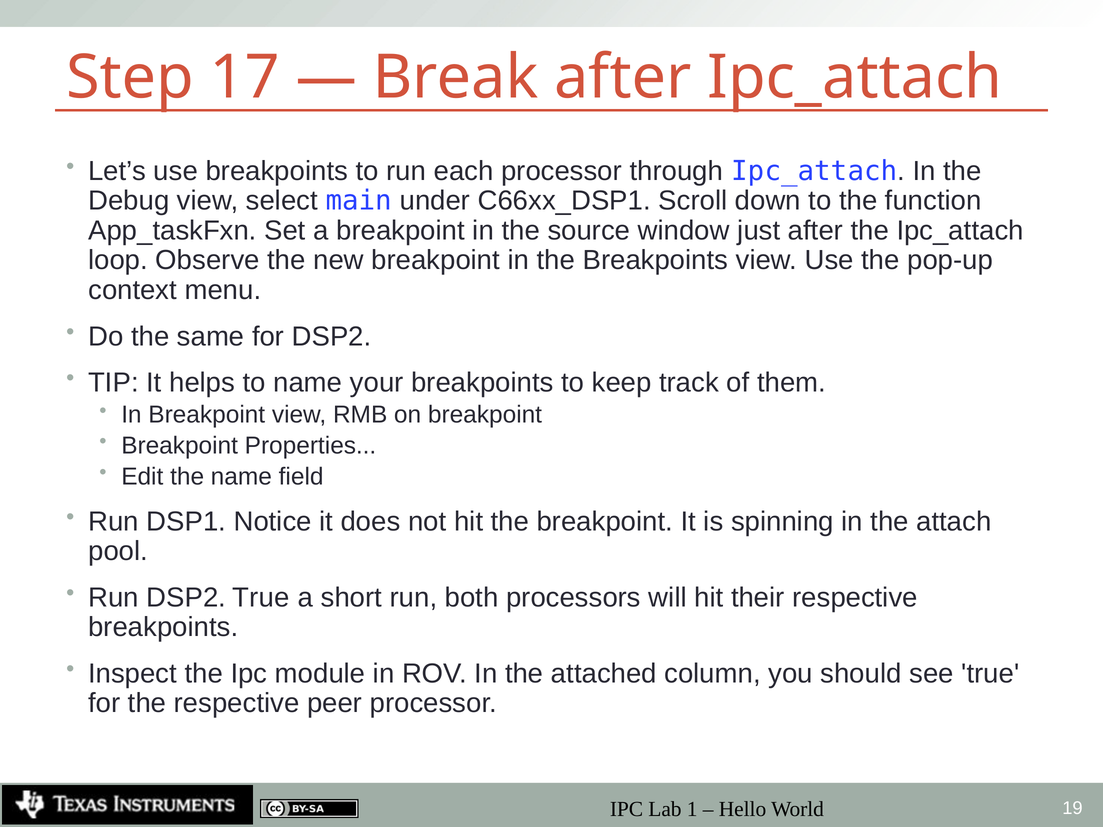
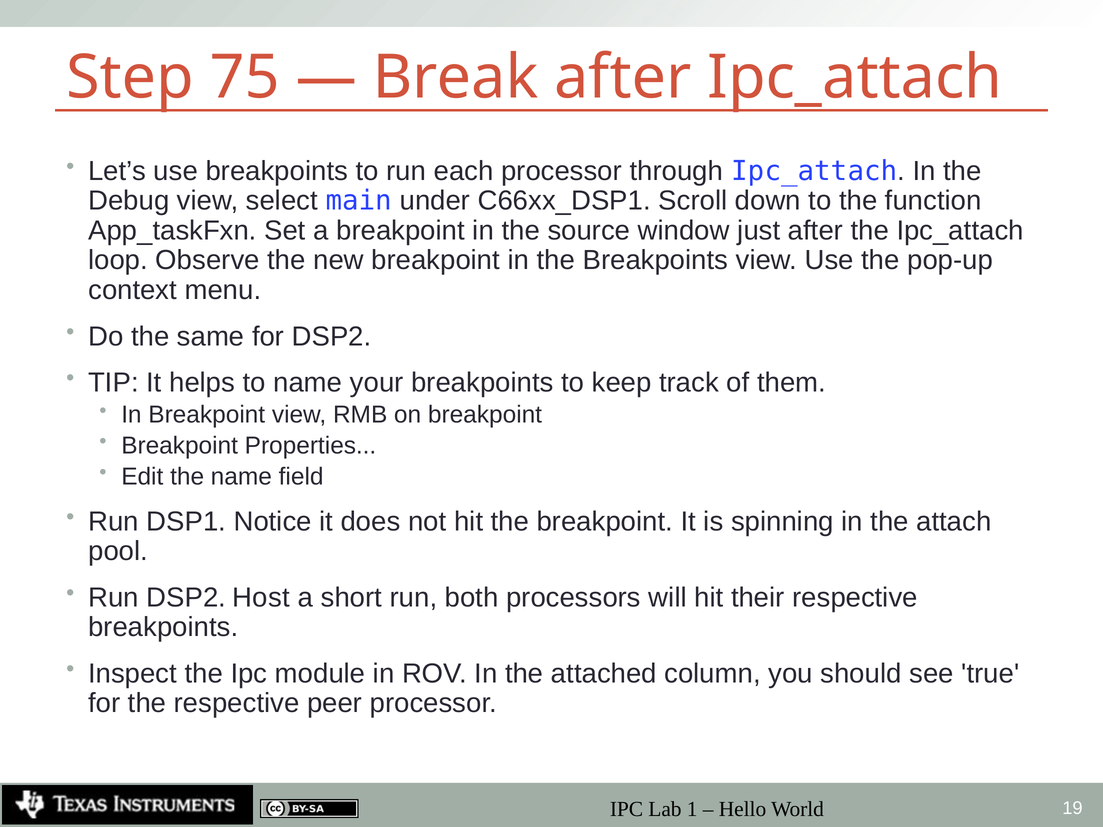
17: 17 -> 75
DSP2 True: True -> Host
